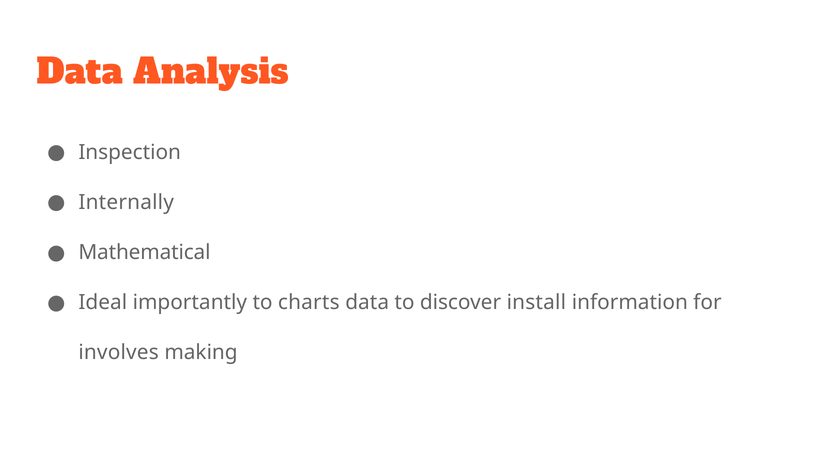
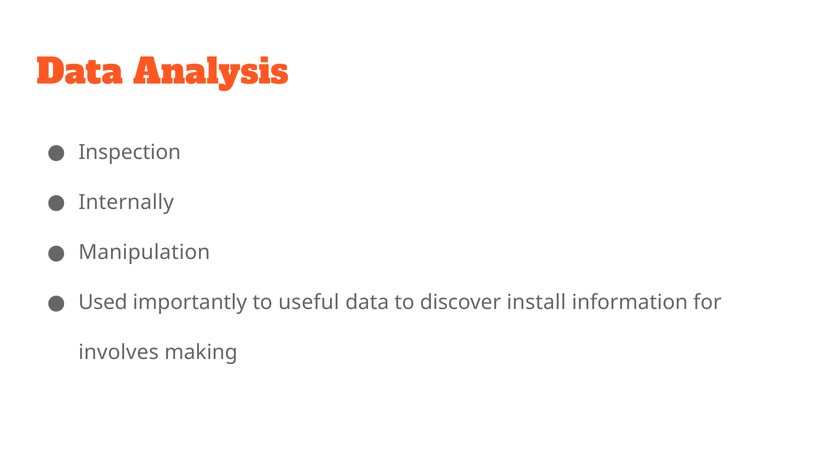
Mathematical: Mathematical -> Manipulation
Ideal: Ideal -> Used
charts: charts -> useful
